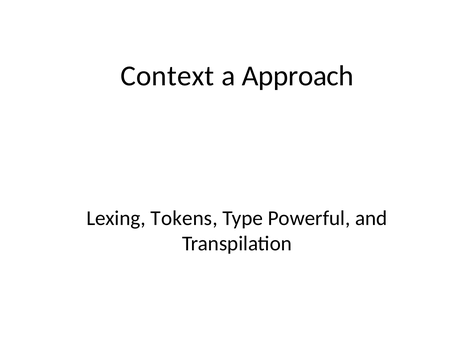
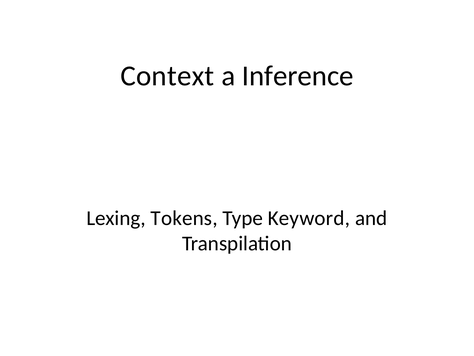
Approach: Approach -> Inference
Powerful: Powerful -> Keyword
